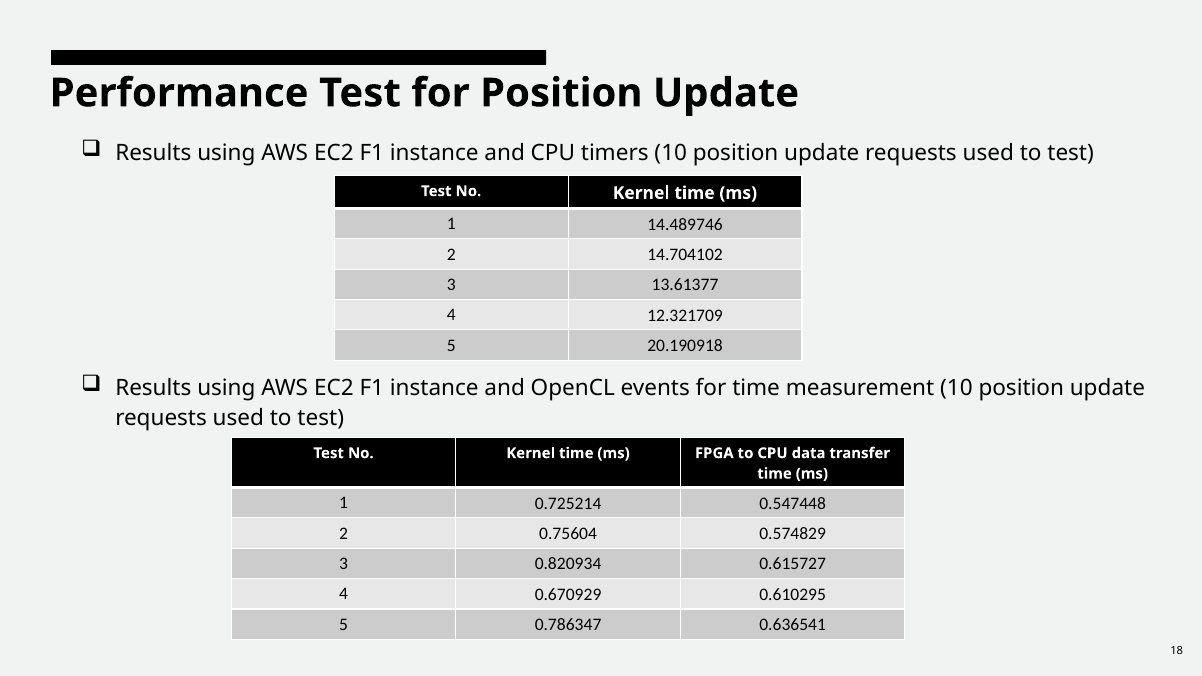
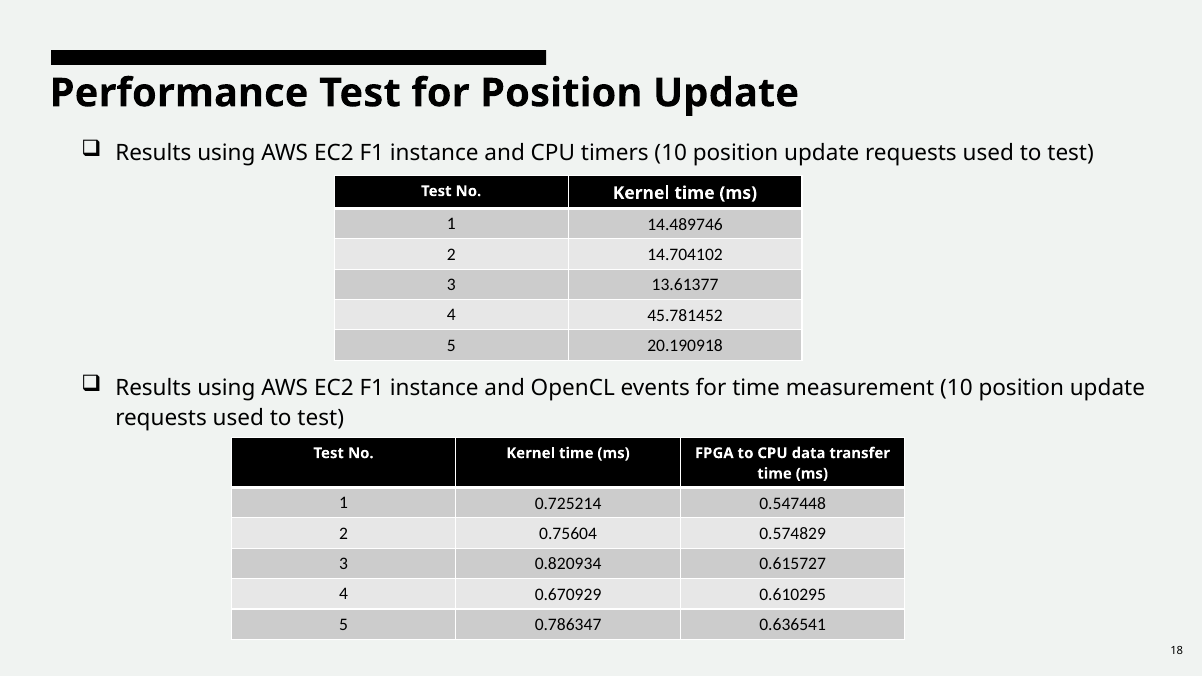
12.321709: 12.321709 -> 45.781452
